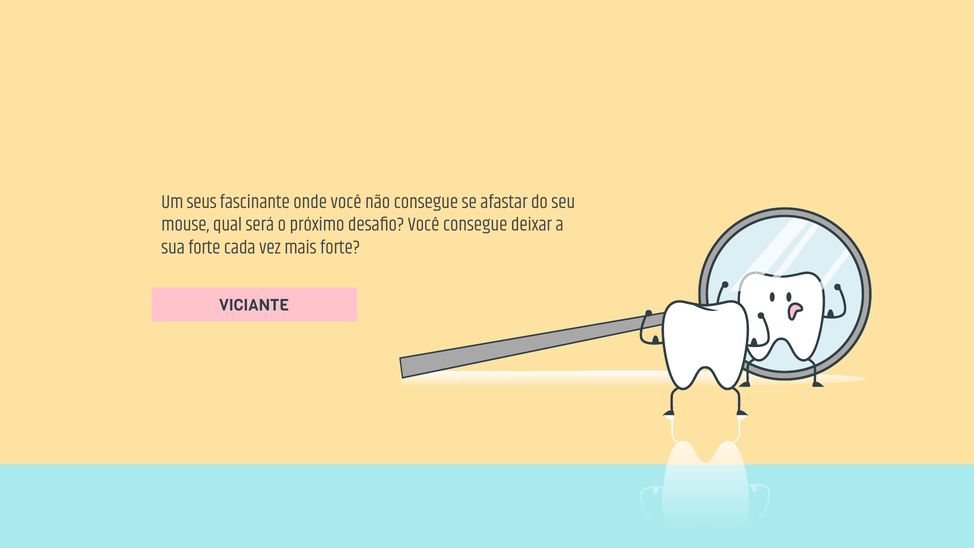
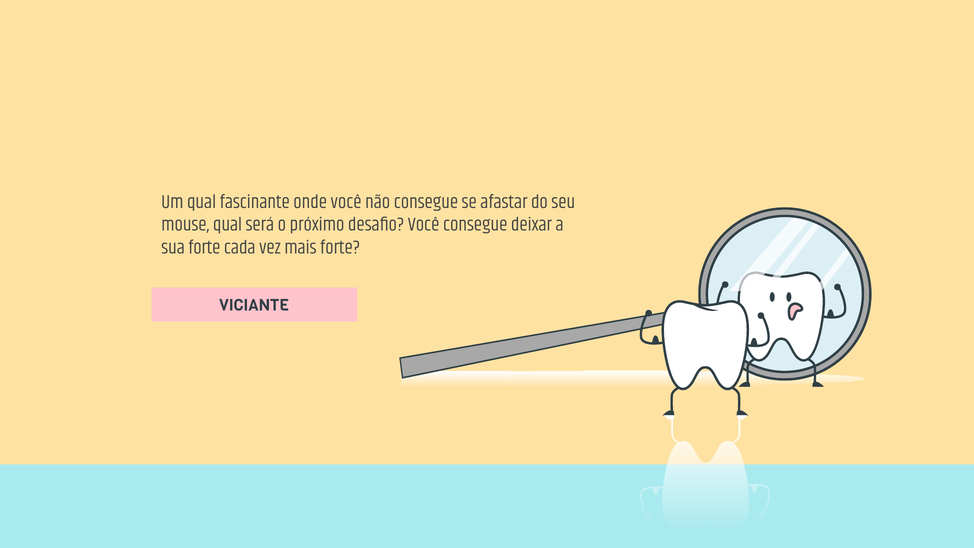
Um seus: seus -> qual
